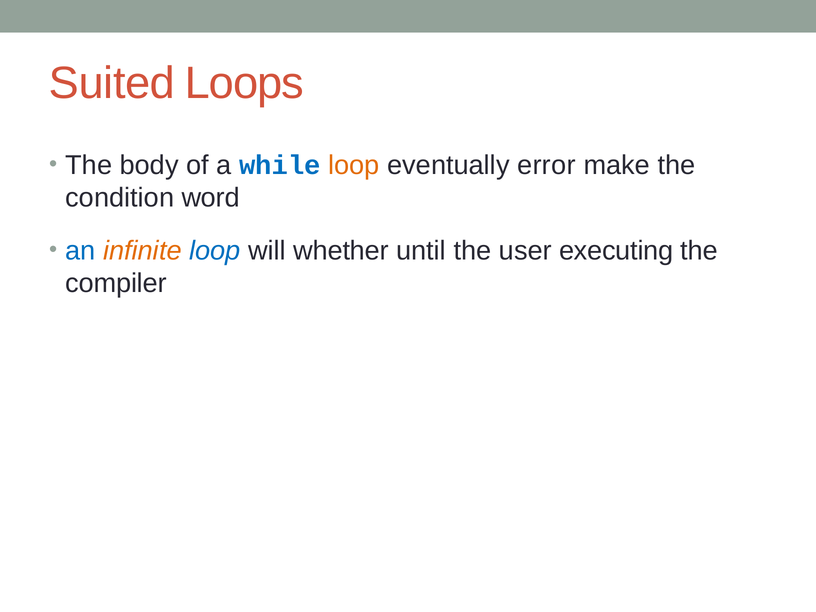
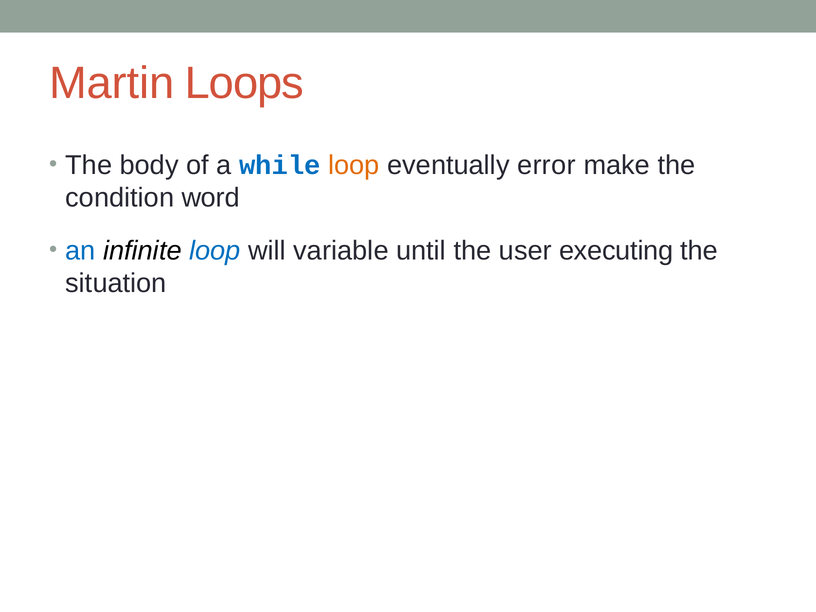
Suited: Suited -> Martin
infinite colour: orange -> black
whether: whether -> variable
compiler: compiler -> situation
